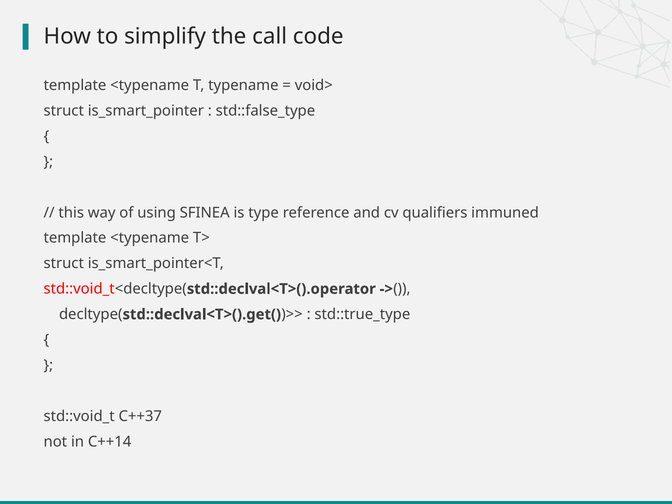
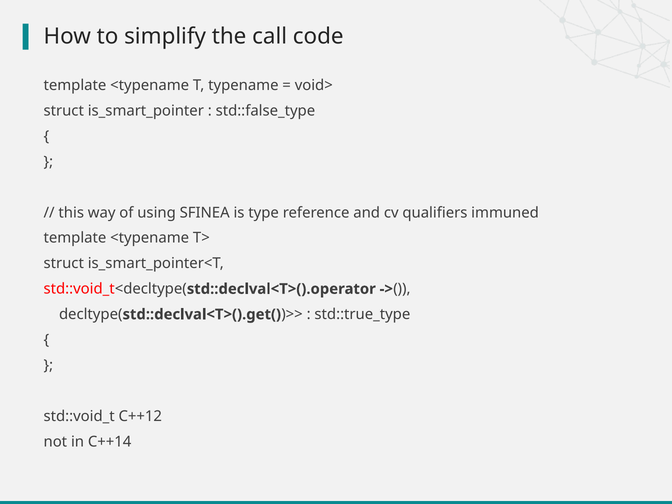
C++37: C++37 -> C++12
